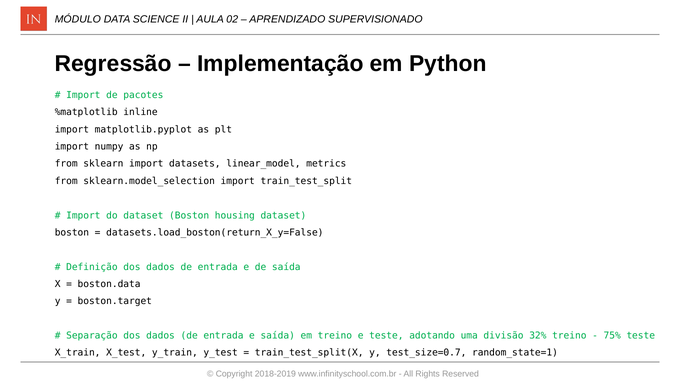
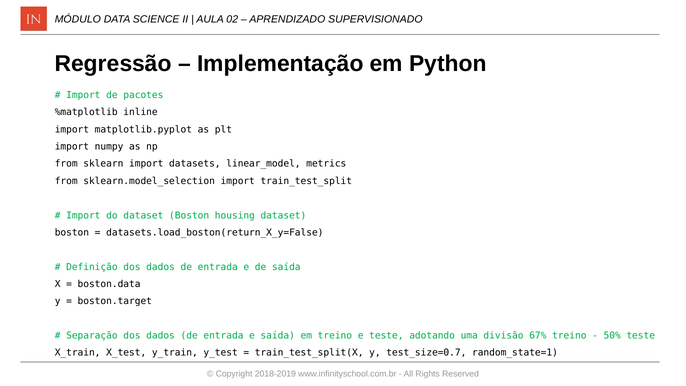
32%: 32% -> 67%
75%: 75% -> 50%
